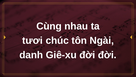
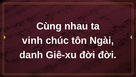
tươi: tươi -> vinh
